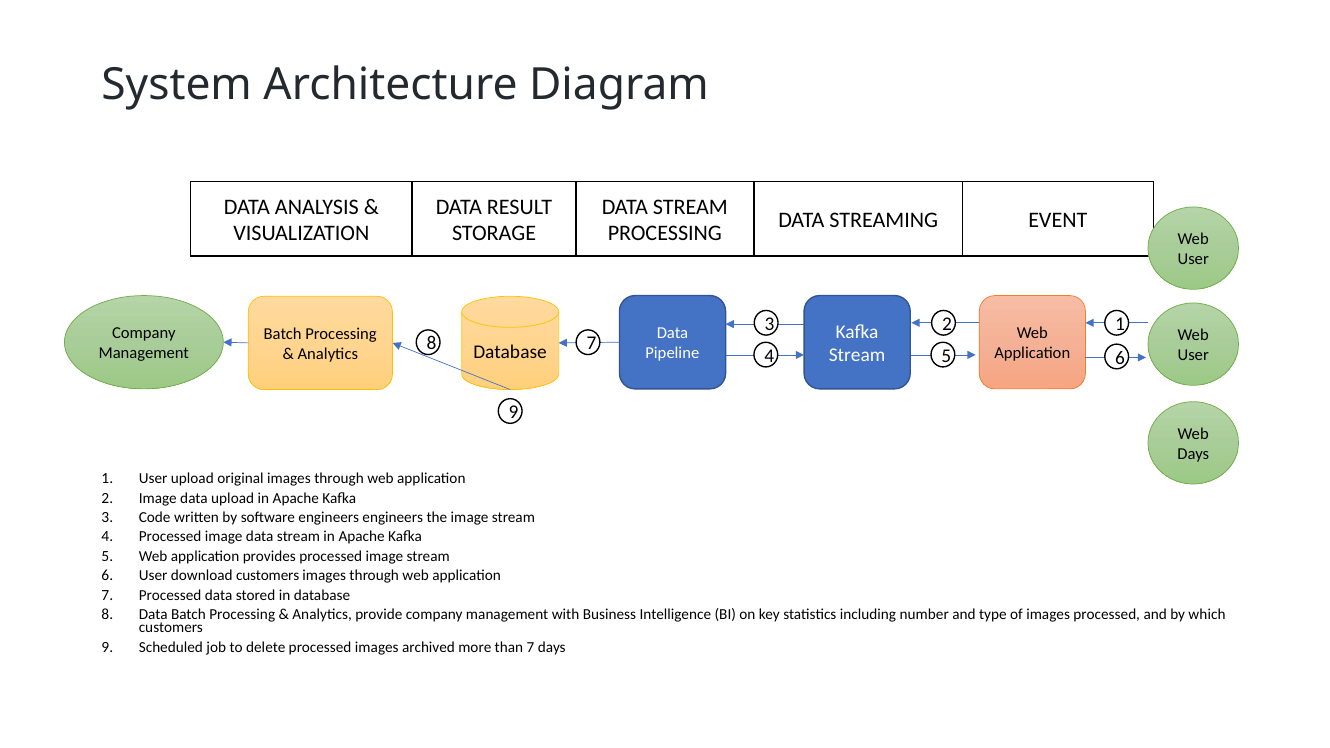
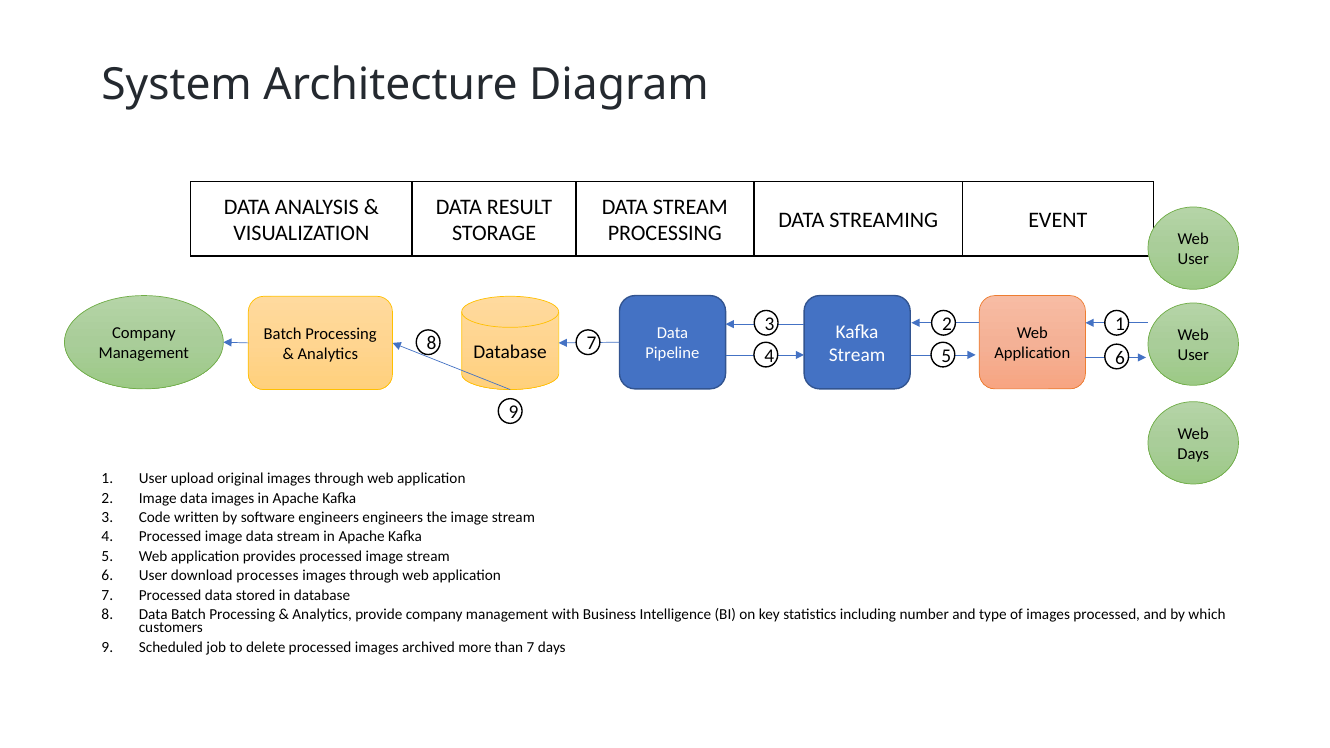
data upload: upload -> images
download customers: customers -> processes
